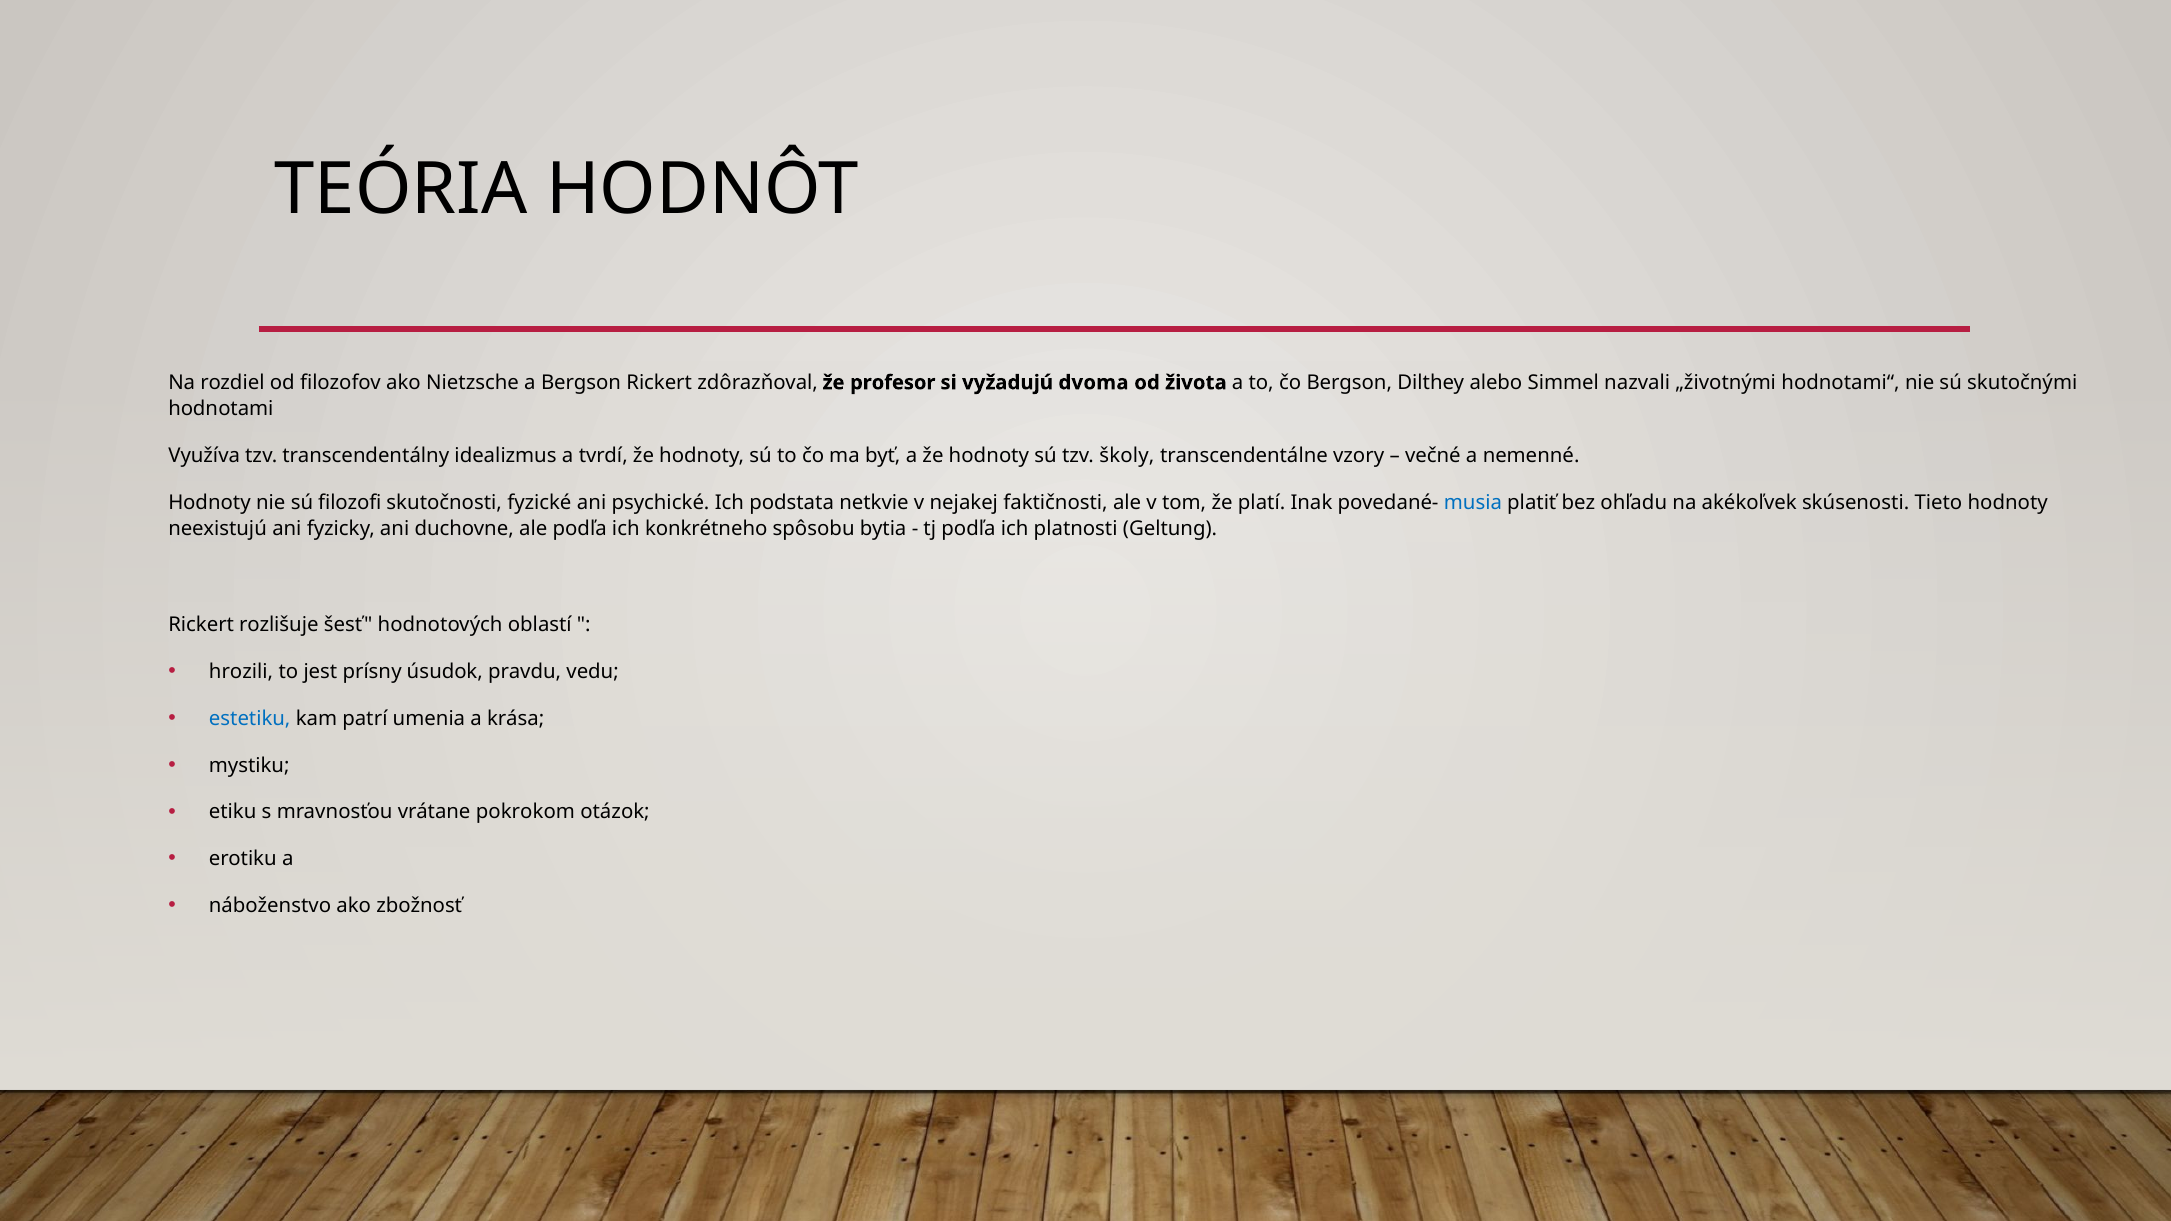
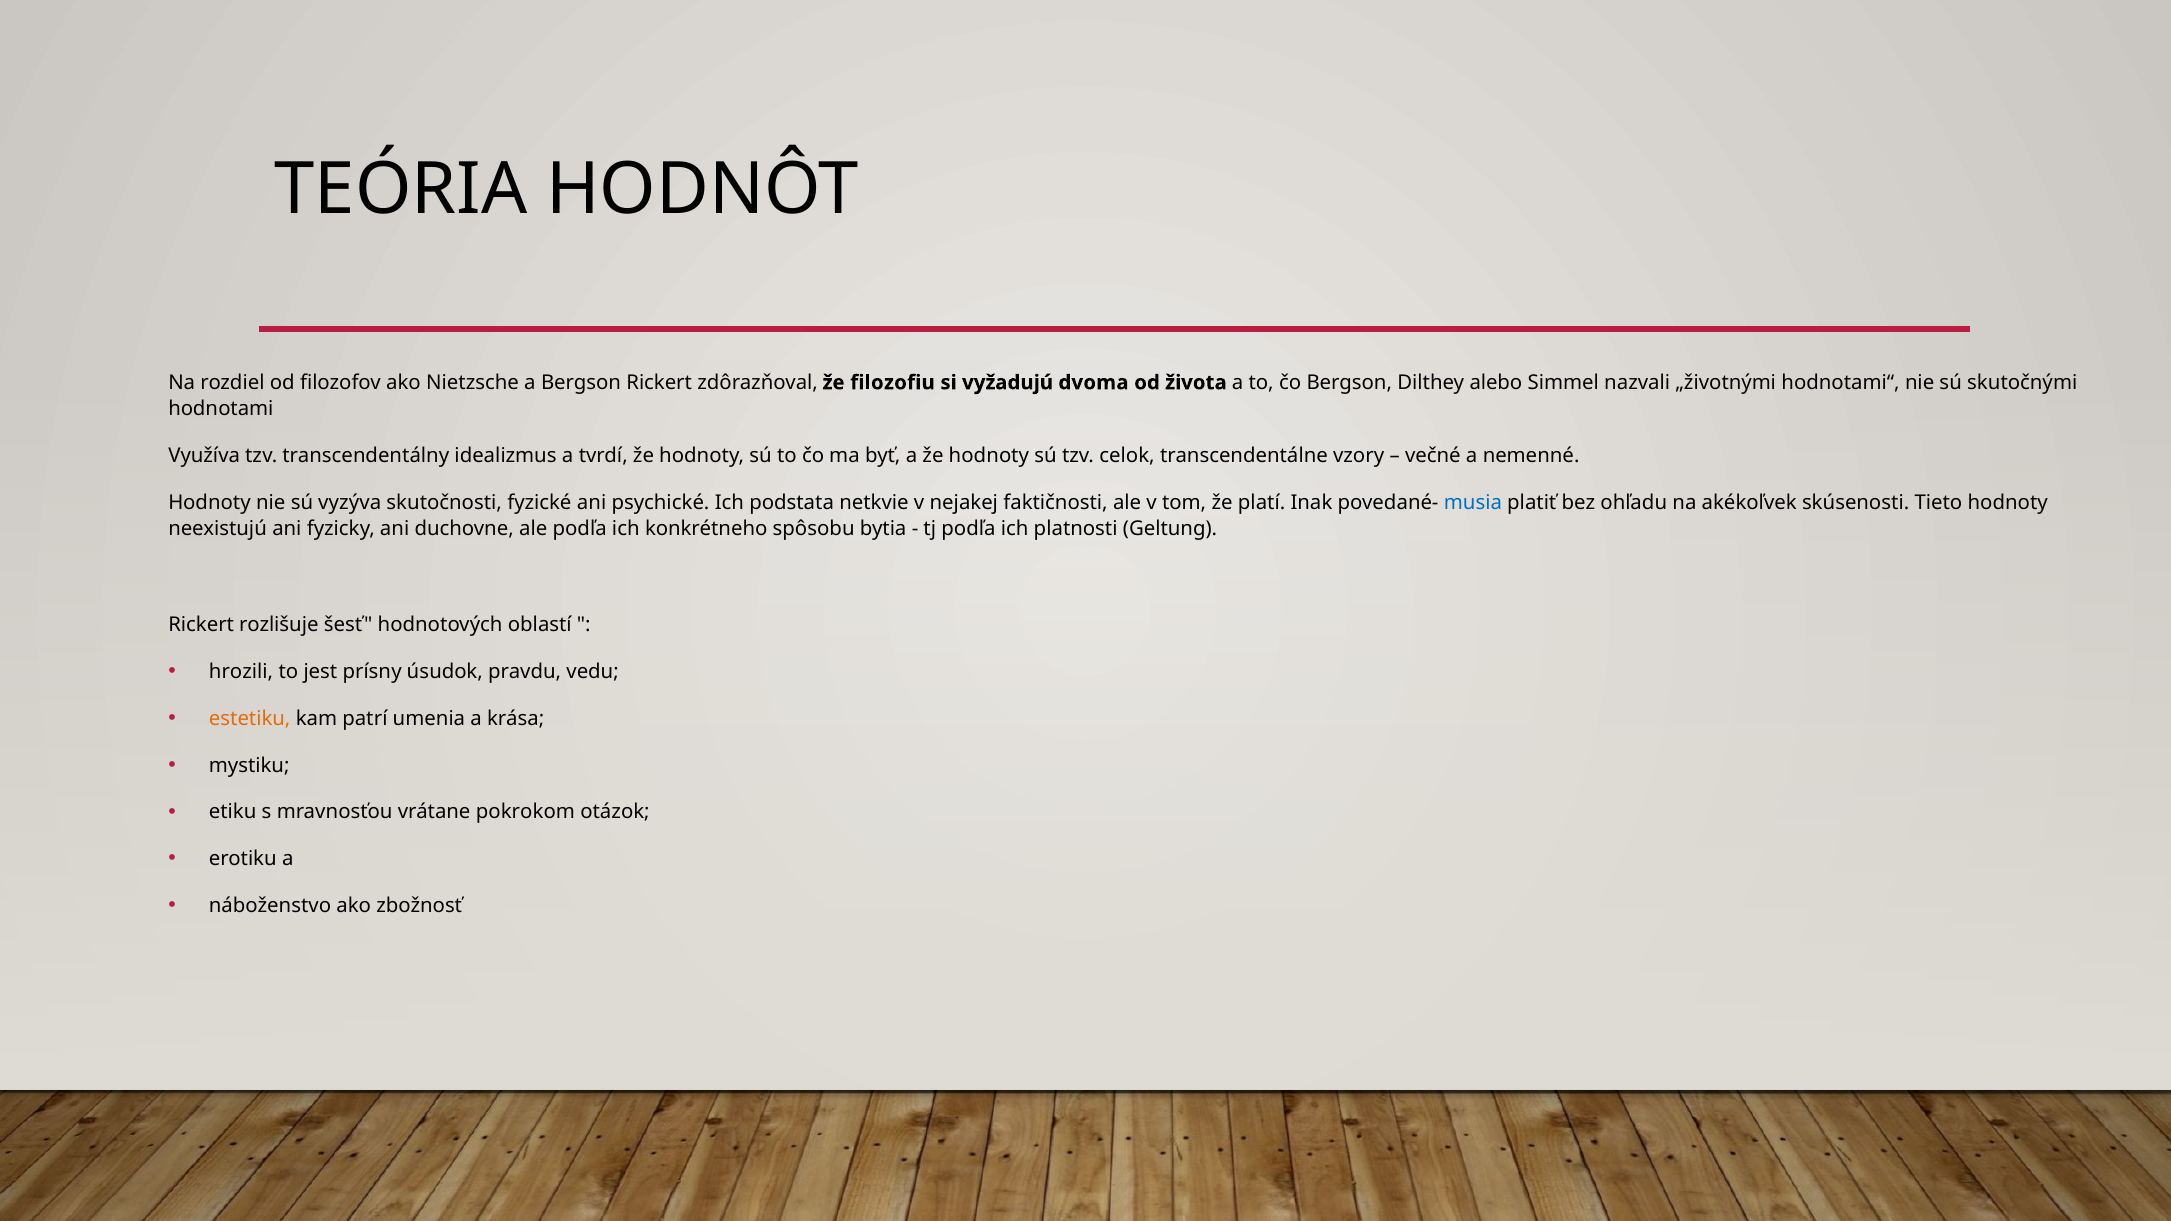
profesor: profesor -> filozofiu
školy: školy -> celok
filozofi: filozofi -> vyzýva
estetiku colour: blue -> orange
